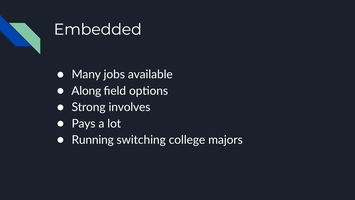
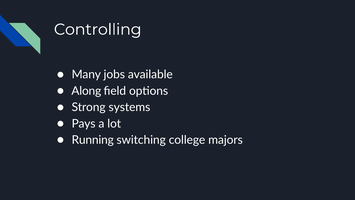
Embedded: Embedded -> Controlling
involves: involves -> systems
